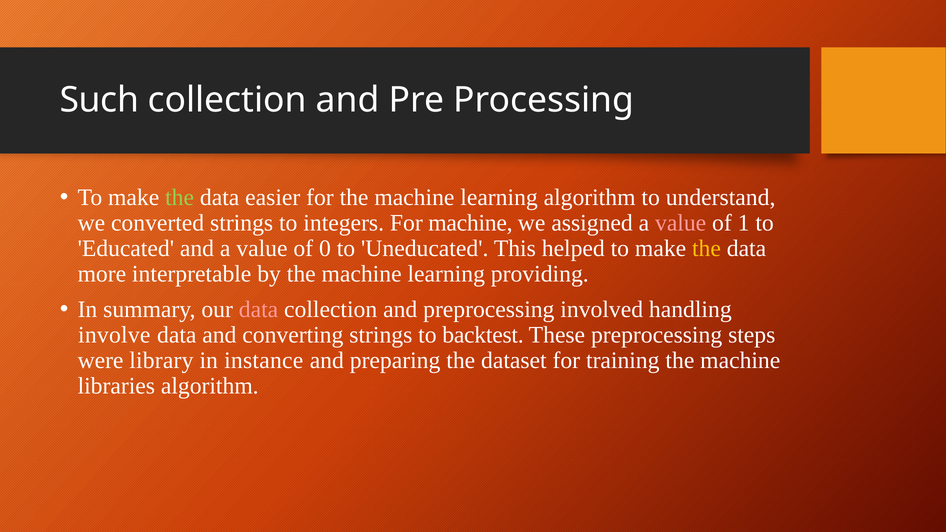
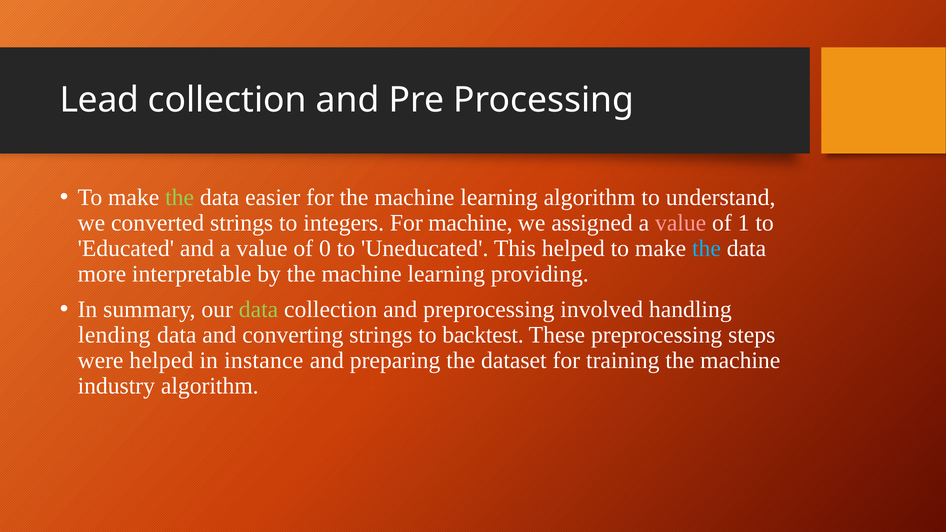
Such: Such -> Lead
the at (706, 249) colour: yellow -> light blue
data at (259, 309) colour: pink -> light green
involve: involve -> lending
were library: library -> helped
libraries: libraries -> industry
